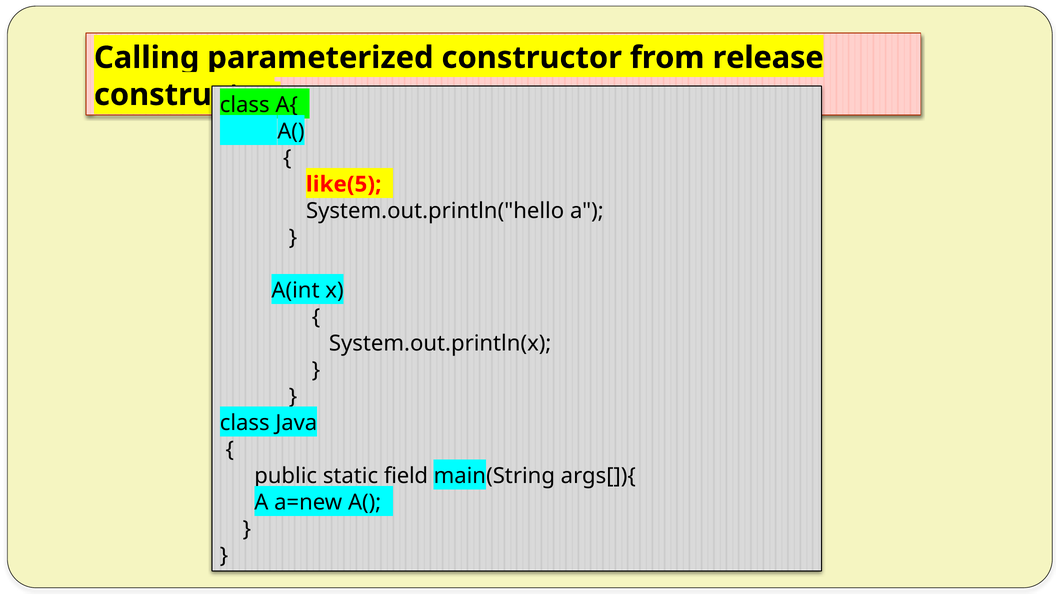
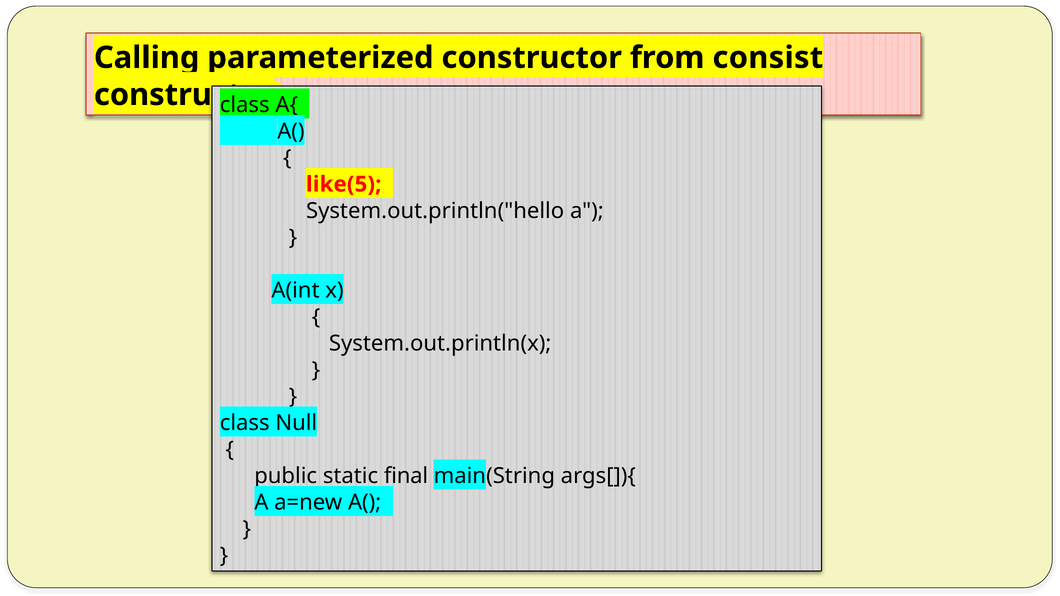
release: release -> consist
Java: Java -> Null
field: field -> final
